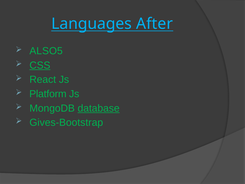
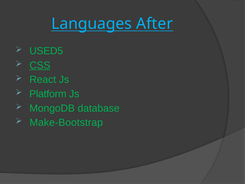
ALSO5: ALSO5 -> USED5
database underline: present -> none
Gives-Bootstrap: Gives-Bootstrap -> Make-Bootstrap
